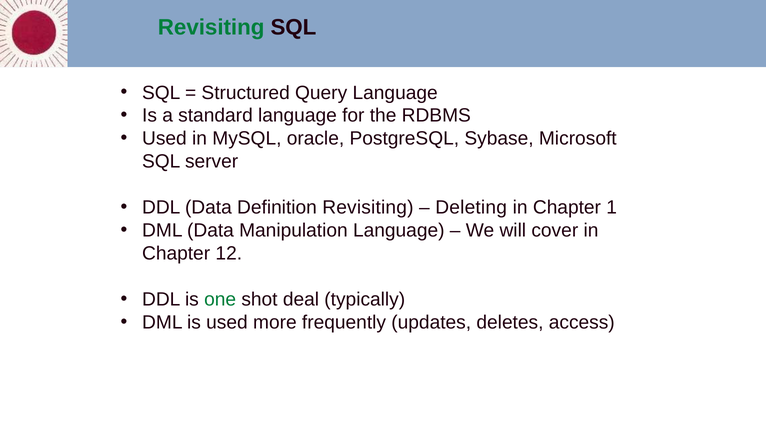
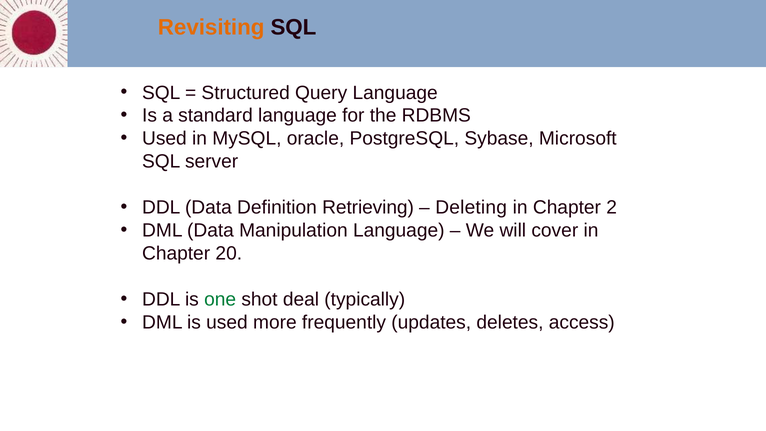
Revisiting at (211, 27) colour: green -> orange
Definition Revisiting: Revisiting -> Retrieving
1: 1 -> 2
12: 12 -> 20
